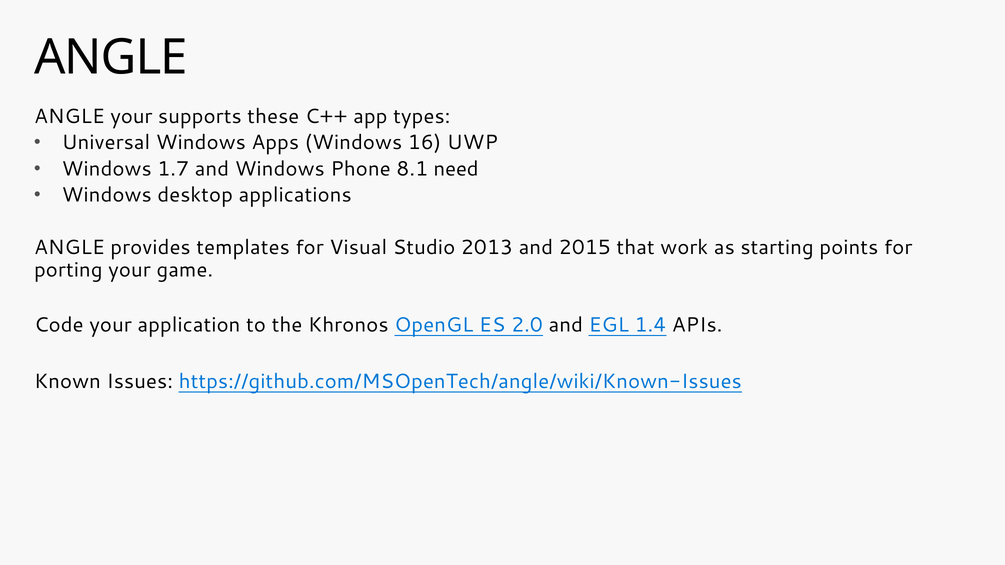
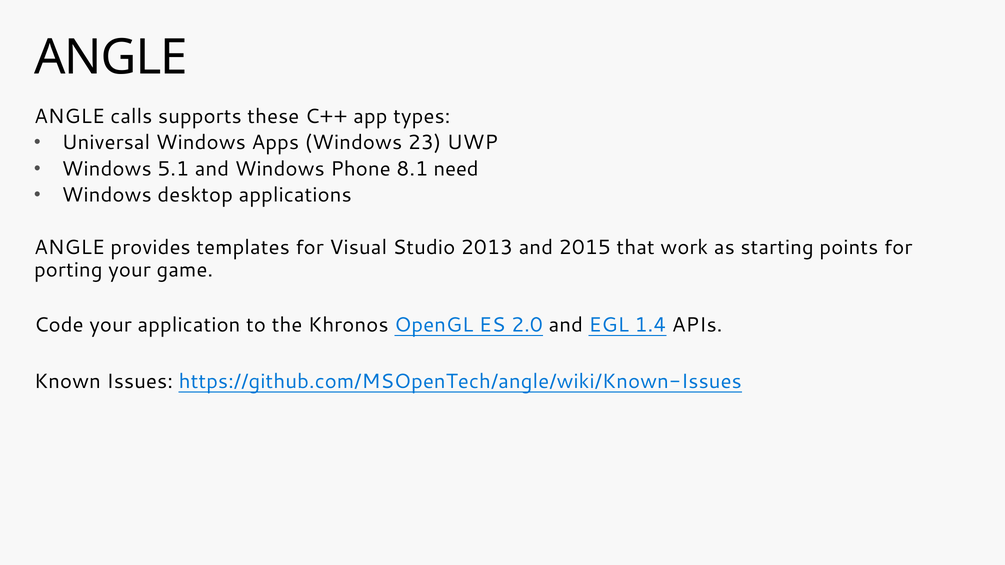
ANGLE your: your -> calls
16: 16 -> 23
1.7: 1.7 -> 5.1
